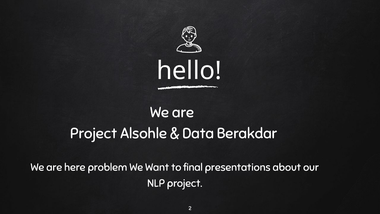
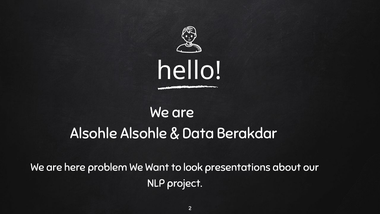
Project at (94, 133): Project -> Alsohle
final: final -> look
